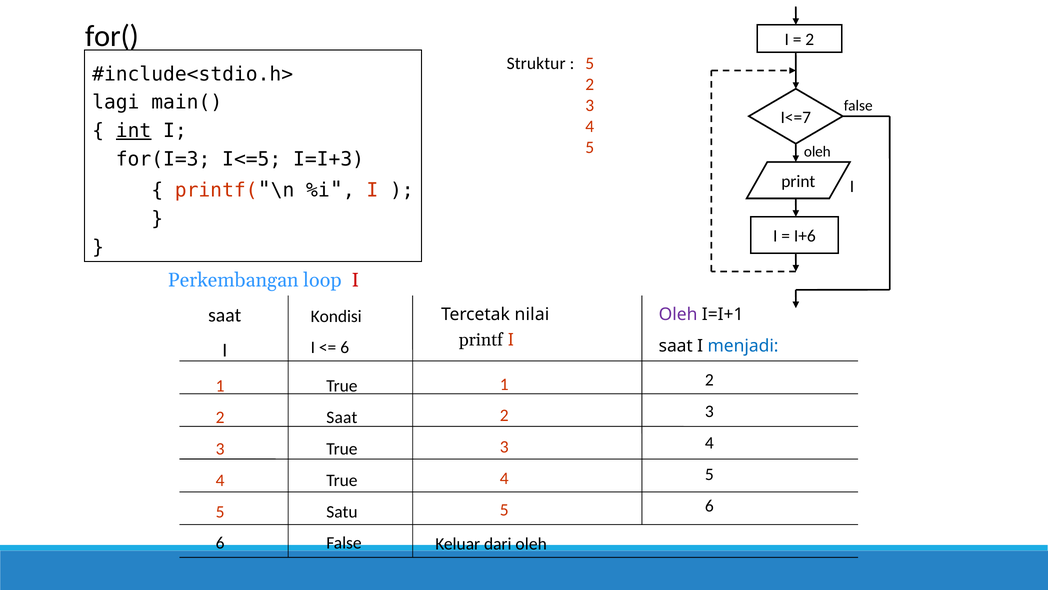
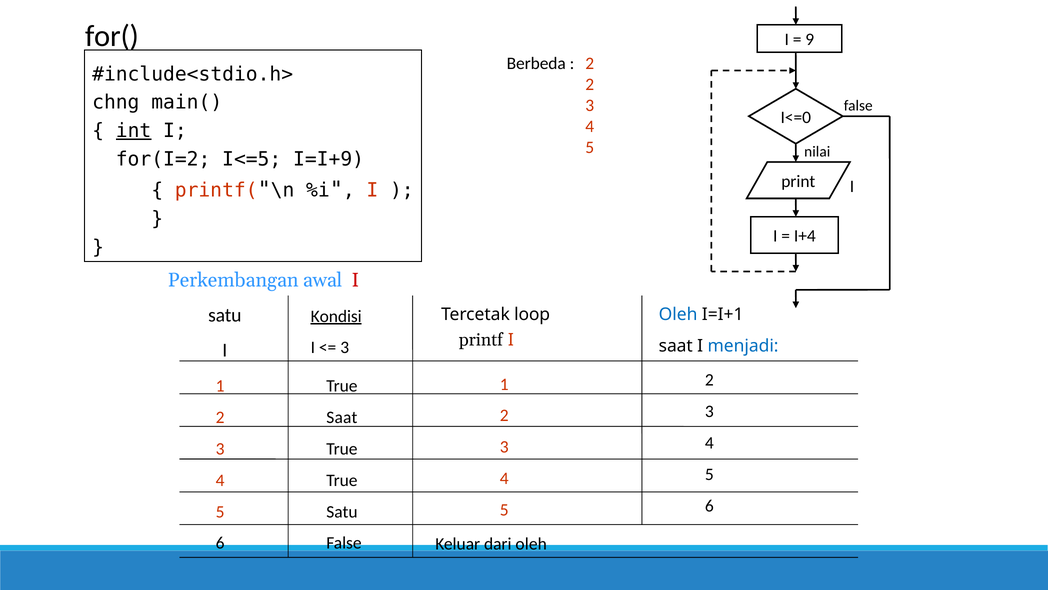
2 at (810, 40): 2 -> 9
Struktur: Struktur -> Berbeda
5 at (590, 64): 5 -> 2
lagi: lagi -> chng
I<=7: I<=7 -> I<=0
oleh at (817, 152): oleh -> nilai
for(I=3: for(I=3 -> for(I=2
I=I+3: I=I+3 -> I=I+9
I+6: I+6 -> I+4
loop: loop -> awal
saat at (225, 315): saat -> satu
Kondisi underline: none -> present
nilai: nilai -> loop
Oleh at (678, 314) colour: purple -> blue
6 at (345, 347): 6 -> 3
